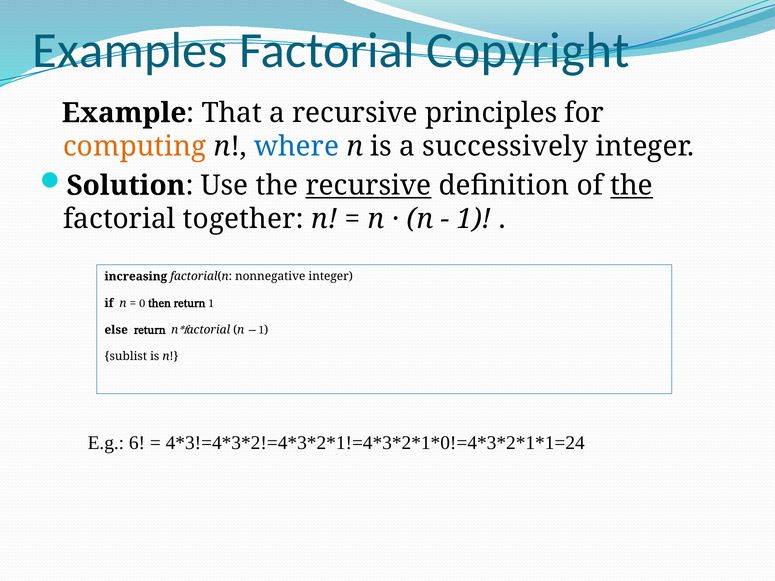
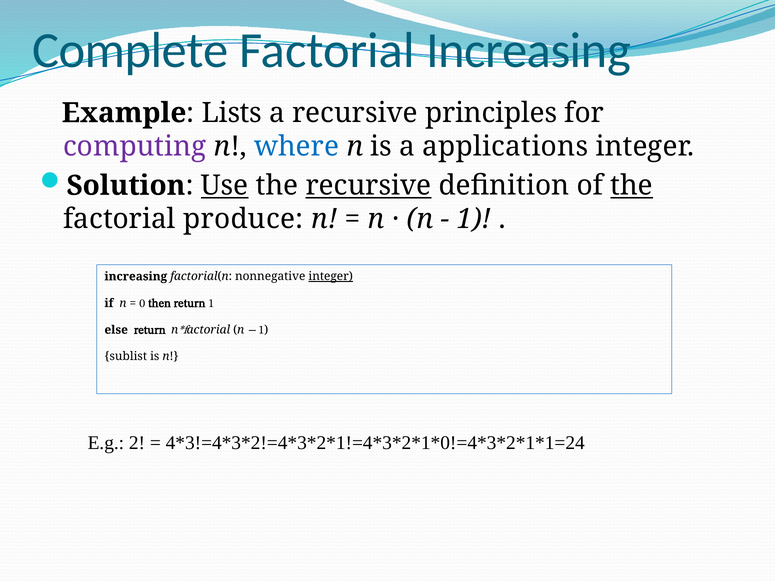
Examples: Examples -> Complete
Factorial Copyright: Copyright -> Increasing
That: That -> Lists
computing colour: orange -> purple
successively: successively -> applications
Use underline: none -> present
together: together -> produce
integer at (331, 277) underline: none -> present
6: 6 -> 2
